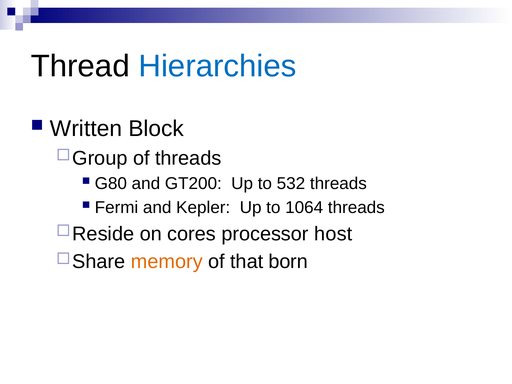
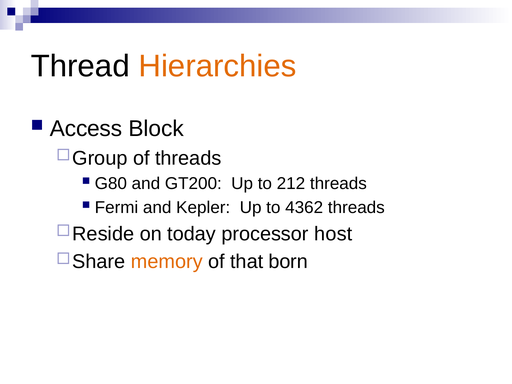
Hierarchies colour: blue -> orange
Written: Written -> Access
532: 532 -> 212
1064: 1064 -> 4362
cores: cores -> today
